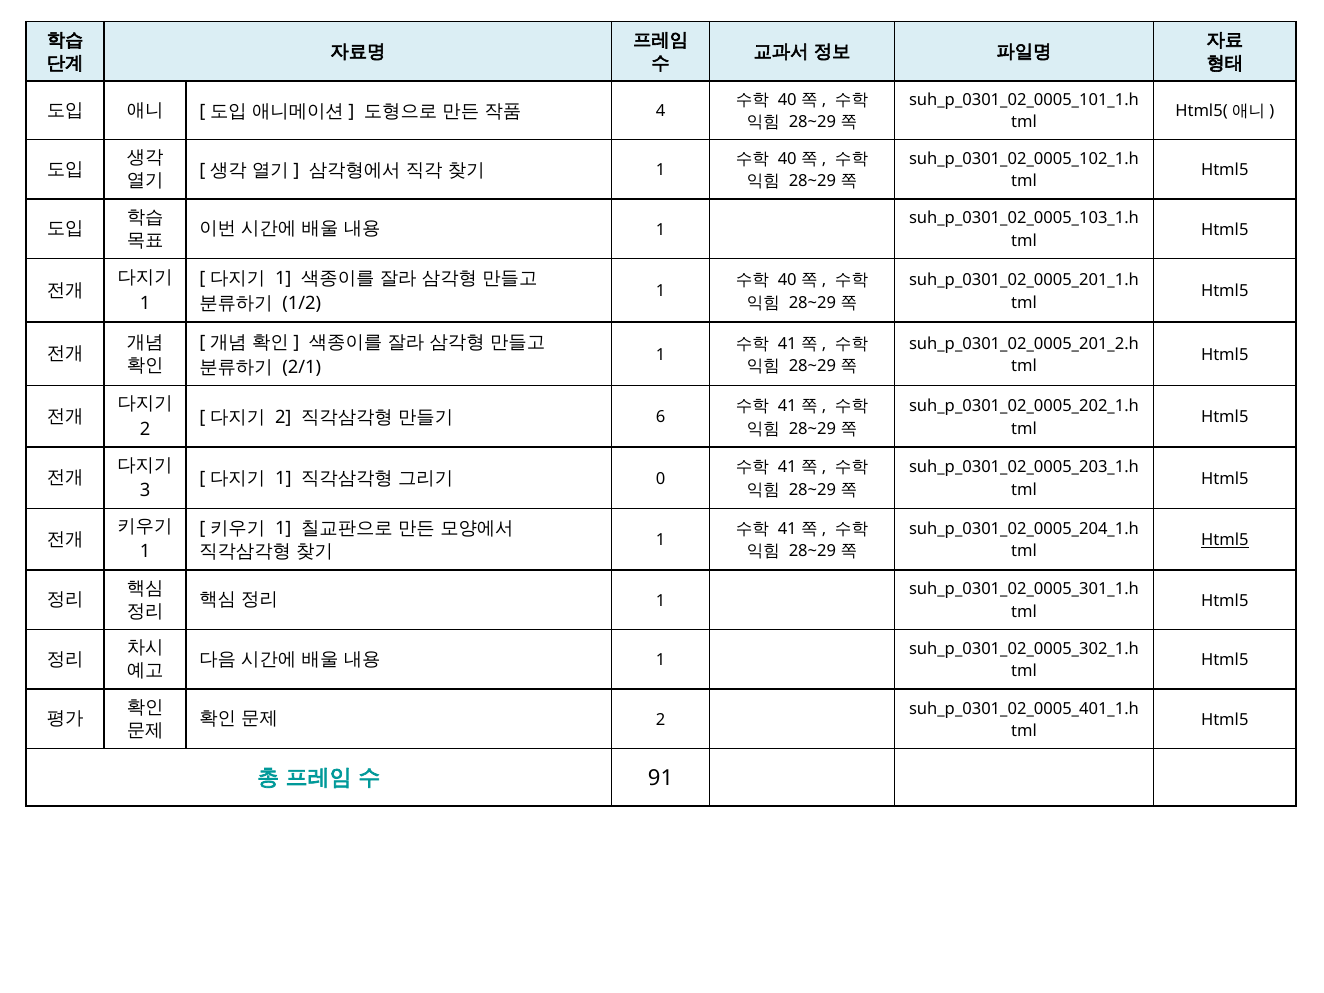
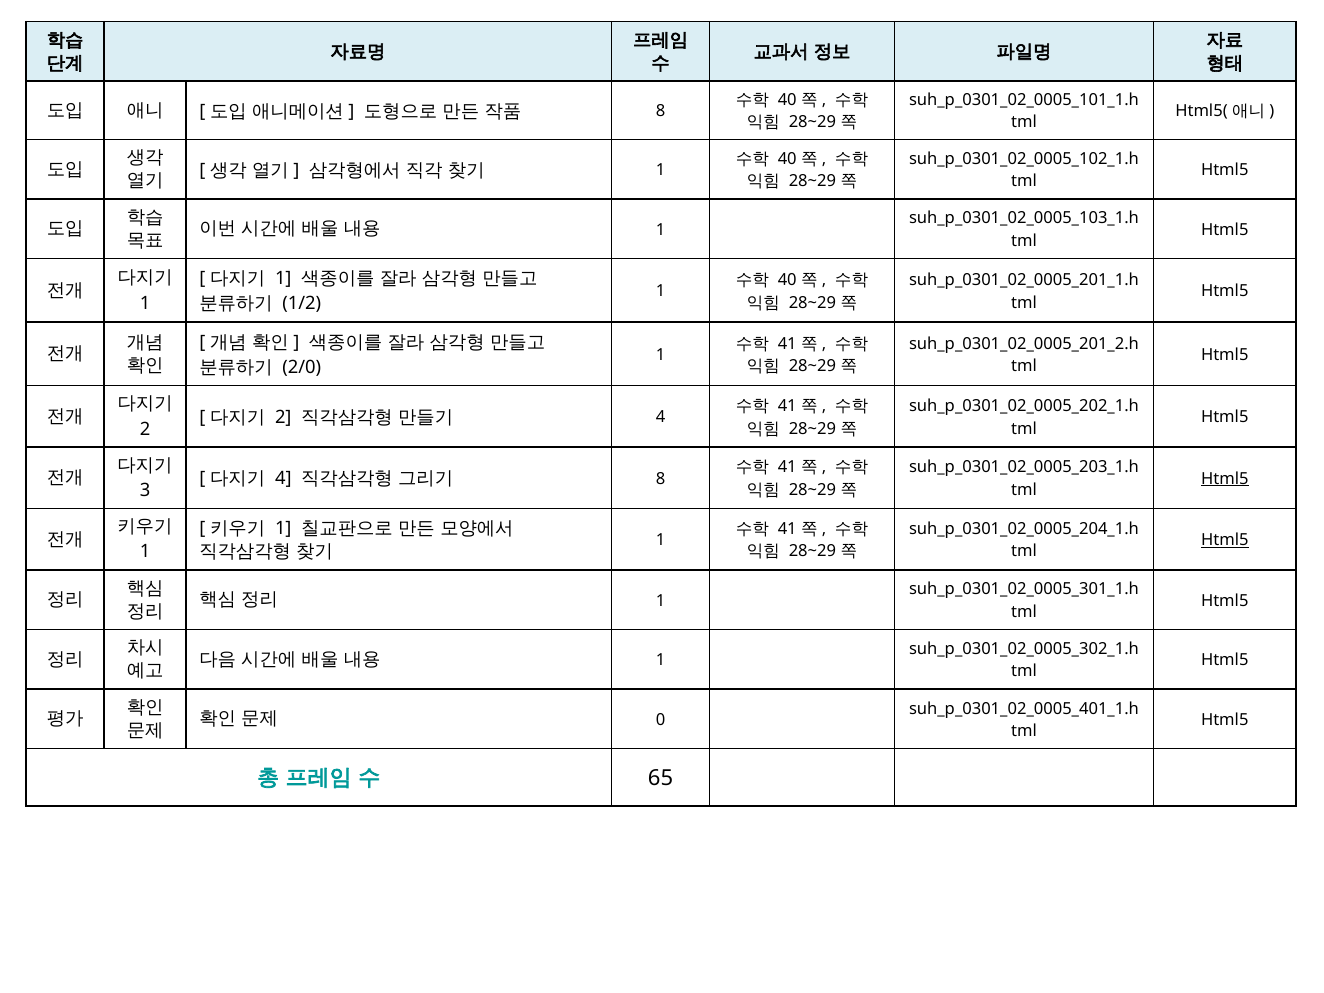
4 at (661, 111): 4 -> 8
2/1: 2/1 -> 2/0
6 at (661, 417): 6 -> 4
1 at (283, 479): 1 -> 4
0 at (661, 479): 0 -> 8
Html5 at (1225, 479) underline: none -> present
2 at (661, 720): 2 -> 0
91: 91 -> 65
